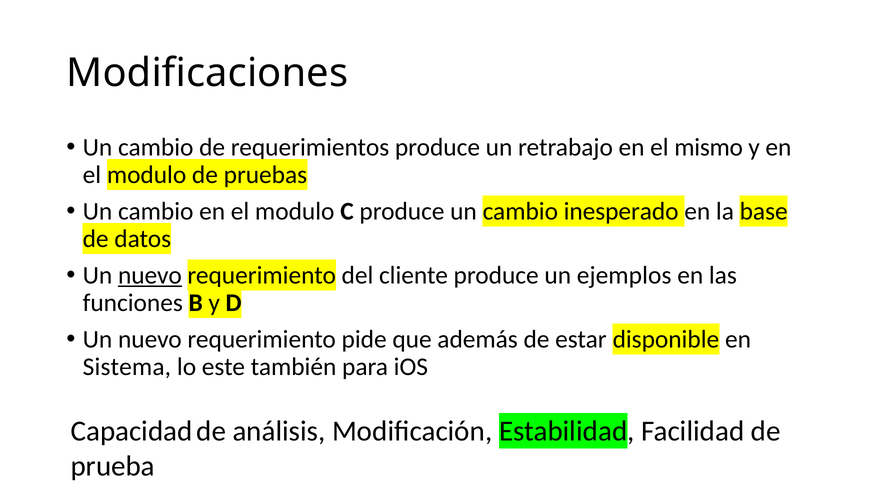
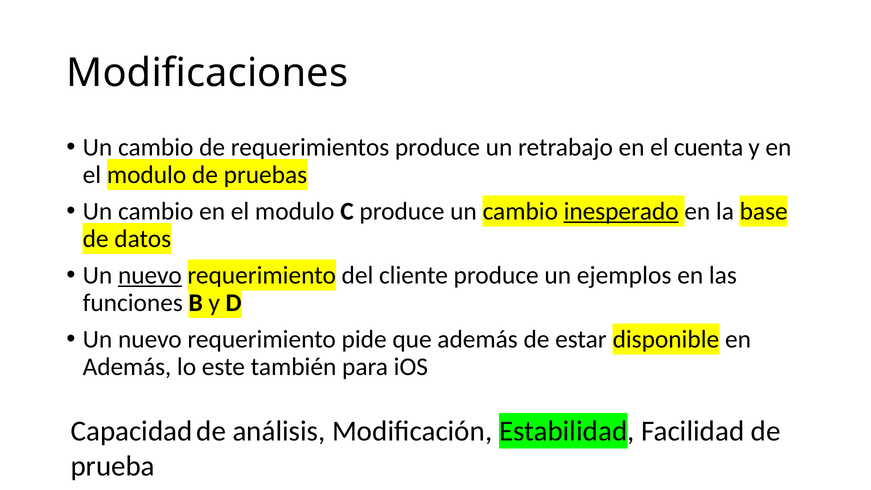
mismo: mismo -> cuenta
inesperado underline: none -> present
Sistema at (127, 367): Sistema -> Además
